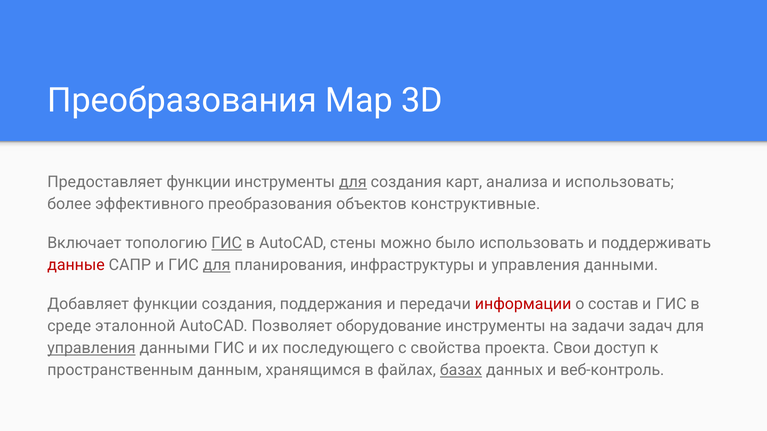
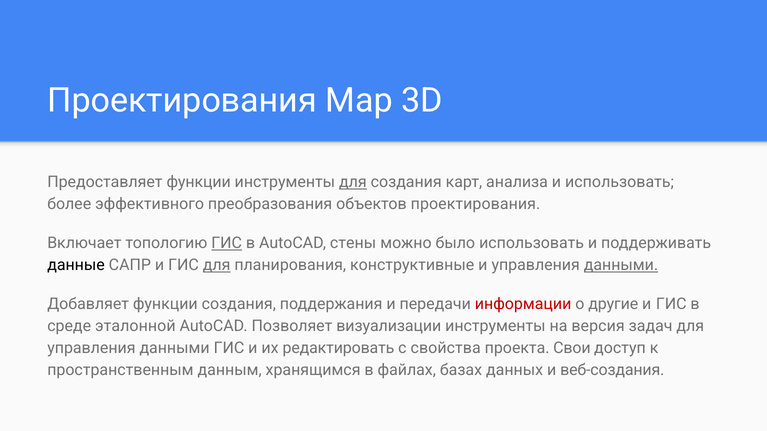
Преобразования at (182, 101): Преобразования -> Проектирования
объектов конструктивные: конструктивные -> проектирования
данные colour: red -> black
инфраструктуры: инфраструктуры -> конструктивные
данными at (621, 265) underline: none -> present
состав: состав -> другие
оборудование: оборудование -> визуализации
задачи: задачи -> версия
управления at (91, 349) underline: present -> none
последующего: последующего -> редактировать
базах underline: present -> none
веб-контроль: веб-контроль -> веб-создания
